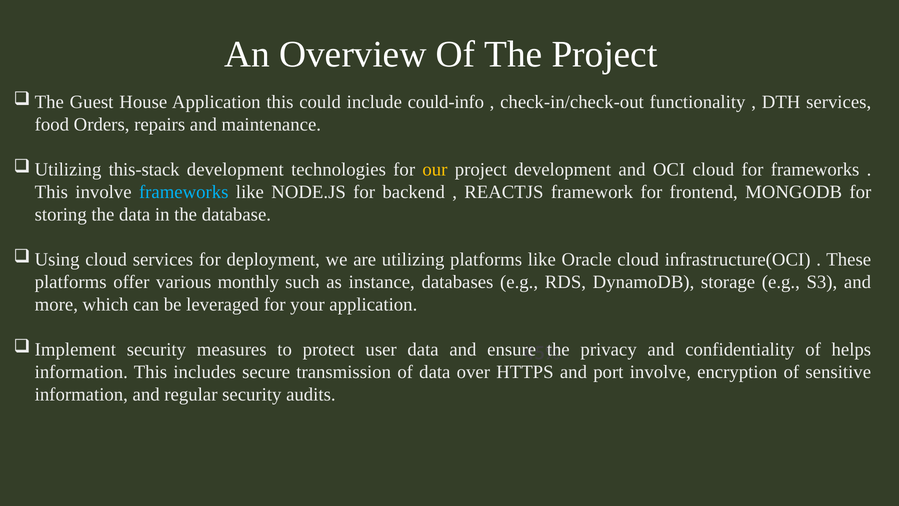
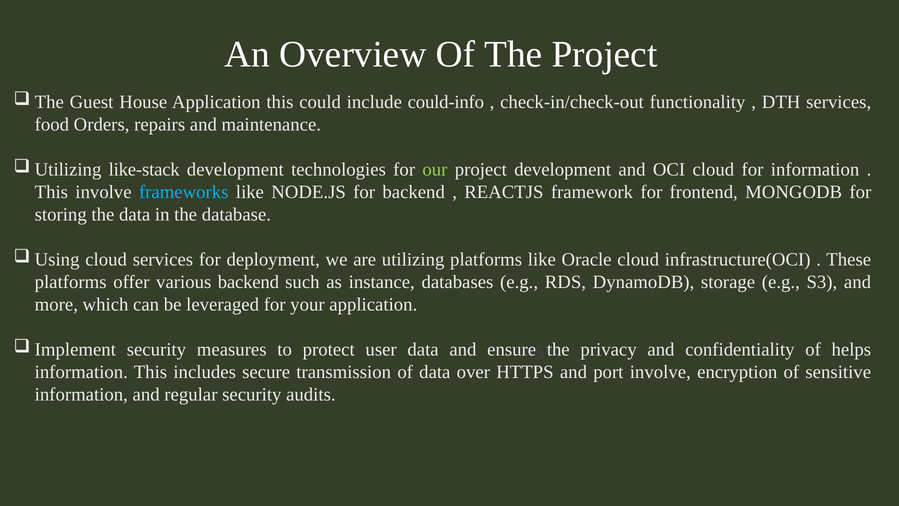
this-stack: this-stack -> like-stack
our colour: yellow -> light green
for frameworks: frameworks -> information
various monthly: monthly -> backend
